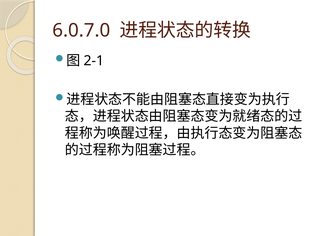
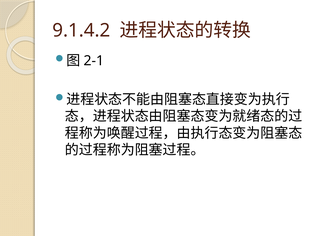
6.0.7.0: 6.0.7.0 -> 9.1.4.2
